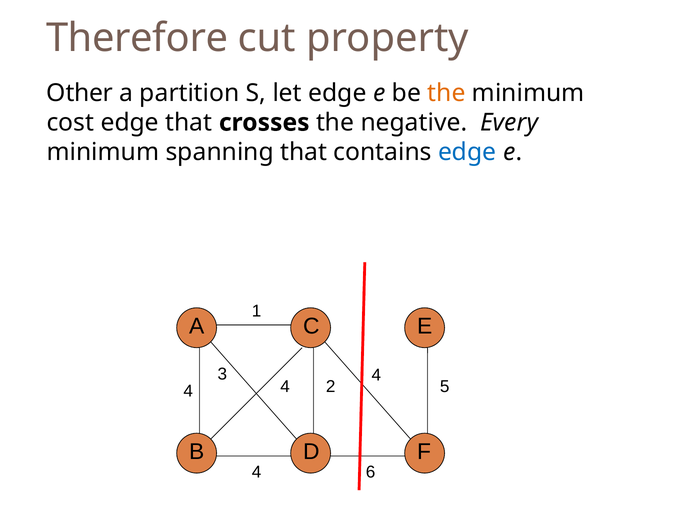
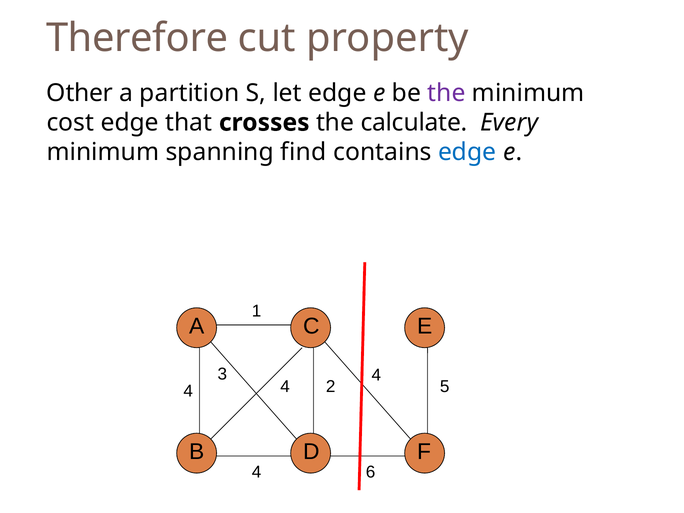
the at (447, 93) colour: orange -> purple
negative: negative -> calculate
spanning that: that -> find
